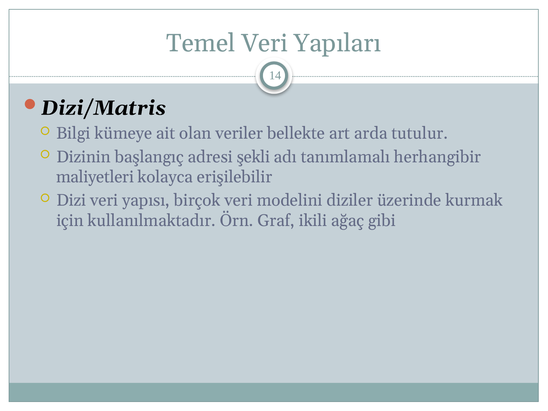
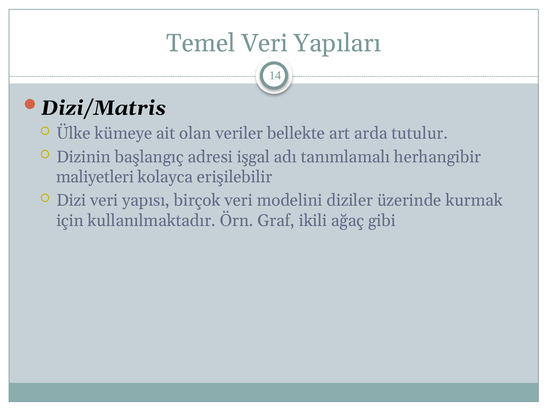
Bilgi: Bilgi -> Ülke
şekli: şekli -> işgal
